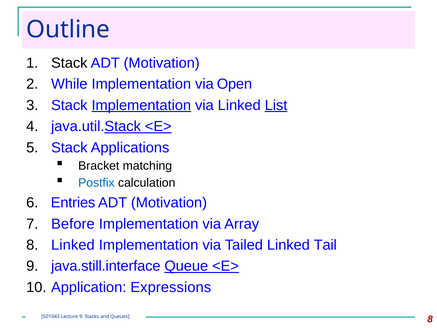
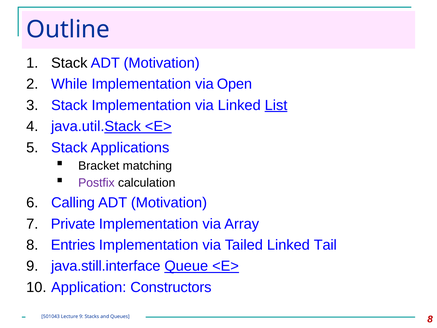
Implementation at (141, 105) underline: present -> none
Postfix colour: blue -> purple
Entries: Entries -> Calling
Before: Before -> Private
8 Linked: Linked -> Entries
Expressions: Expressions -> Constructors
